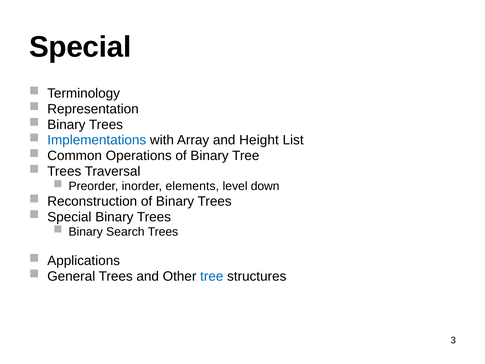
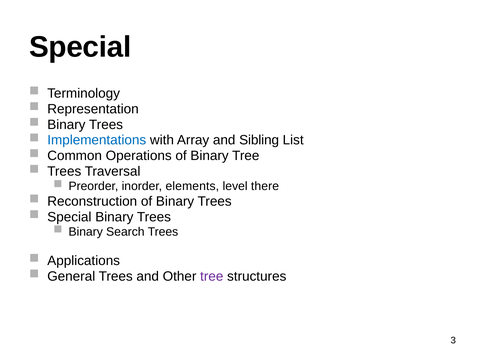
Height: Height -> Sibling
down: down -> there
tree at (212, 276) colour: blue -> purple
